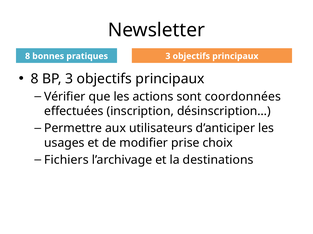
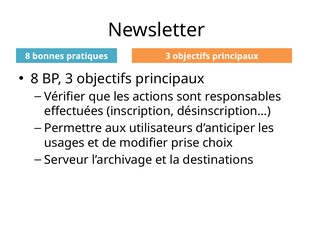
coordonnées: coordonnées -> responsables
Fichiers: Fichiers -> Serveur
